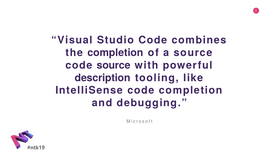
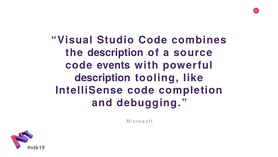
the completion: completion -> description
code source: source -> events
